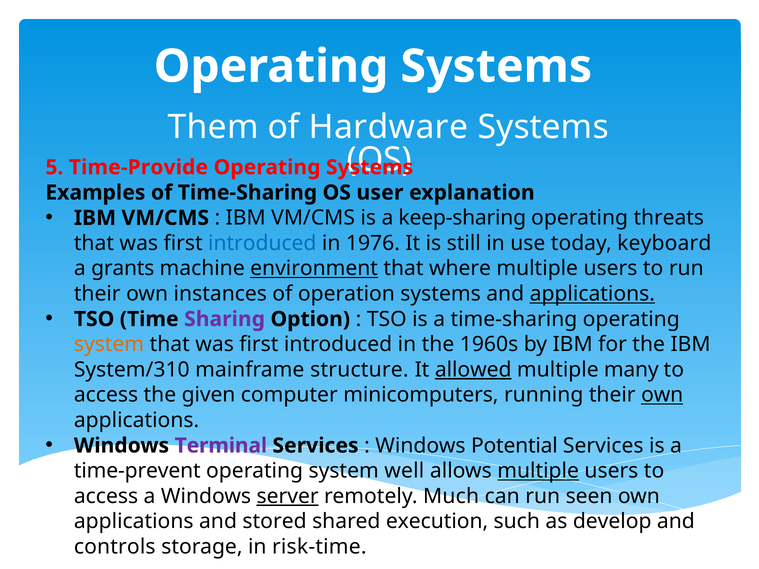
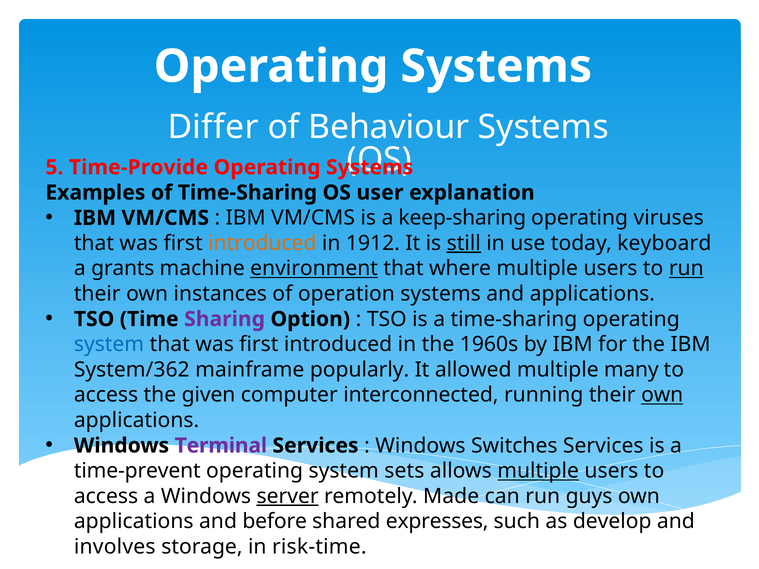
Them: Them -> Differ
Hardware: Hardware -> Behaviour
threats: threats -> viruses
introduced at (262, 243) colour: blue -> orange
1976: 1976 -> 1912
still underline: none -> present
run at (686, 269) underline: none -> present
applications at (592, 294) underline: present -> none
system at (109, 345) colour: orange -> blue
System/310: System/310 -> System/362
structure: structure -> popularly
allowed underline: present -> none
minicomputers: minicomputers -> interconnected
Potential: Potential -> Switches
well: well -> sets
Much: Much -> Made
seen: seen -> guys
stored: stored -> before
execution: execution -> expresses
controls: controls -> involves
